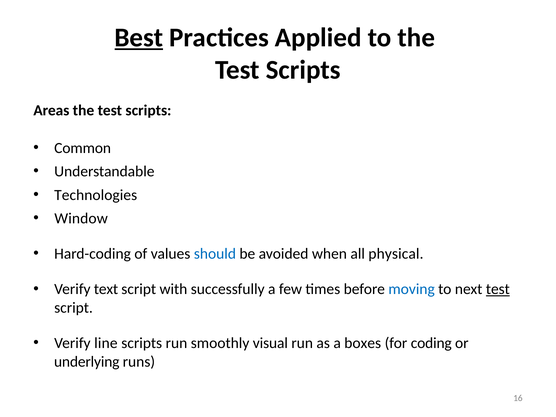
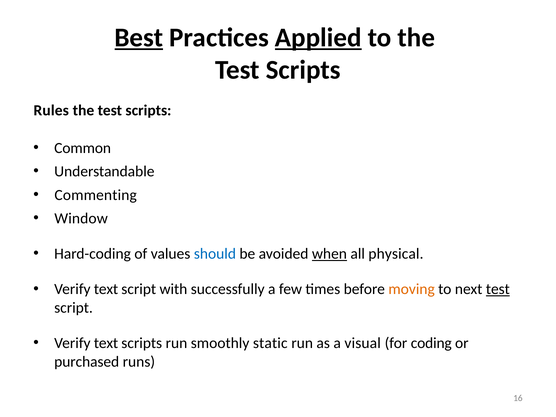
Applied underline: none -> present
Areas: Areas -> Rules
Technologies: Technologies -> Commenting
when underline: none -> present
moving colour: blue -> orange
line at (106, 343): line -> text
visual: visual -> static
boxes: boxes -> visual
underlying: underlying -> purchased
